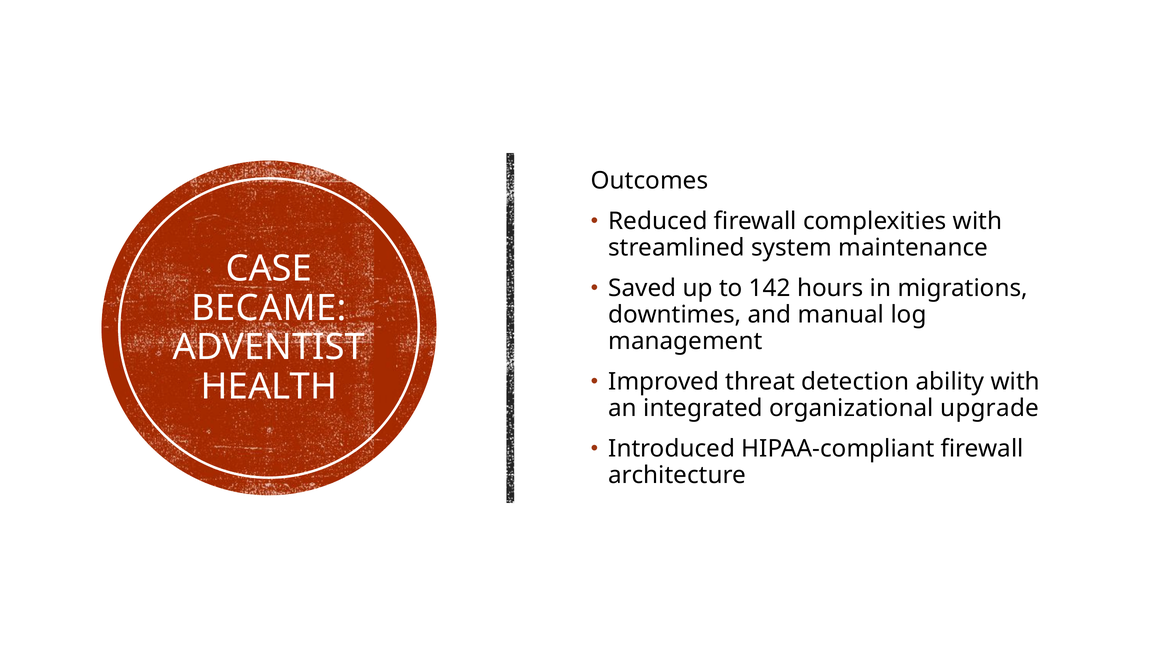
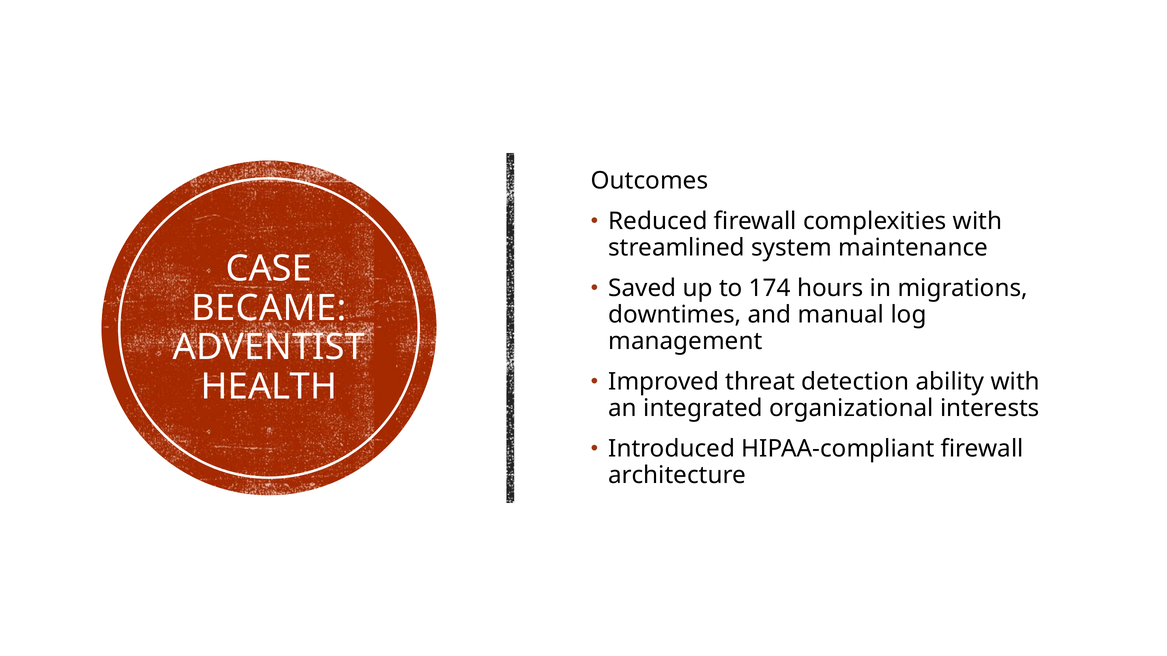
142: 142 -> 174
upgrade: upgrade -> interests
